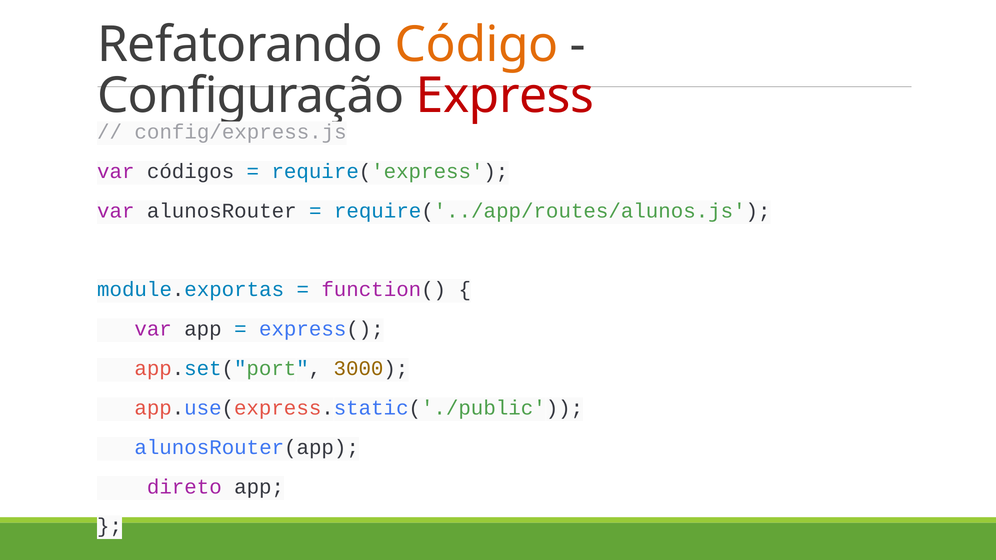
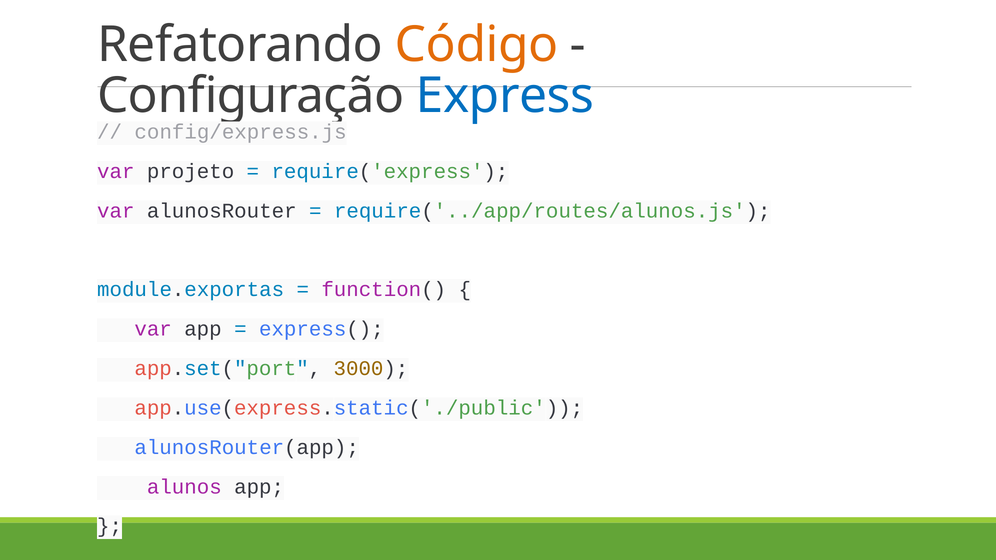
Express colour: red -> blue
códigos: códigos -> projeto
direto: direto -> alunos
